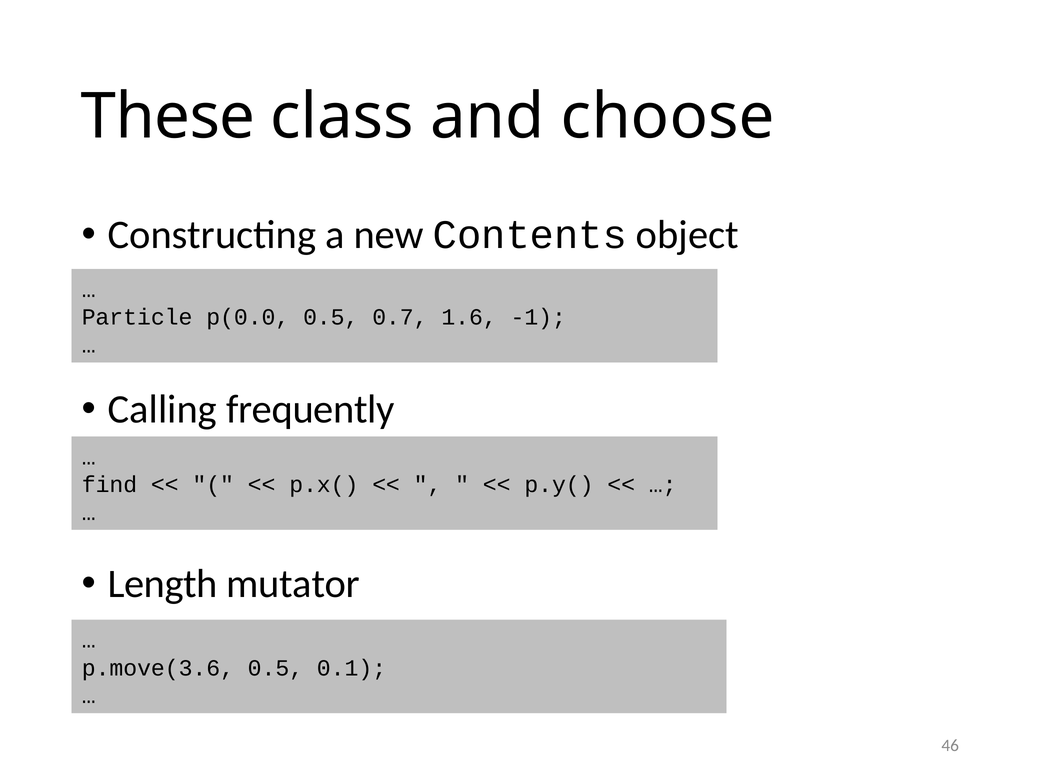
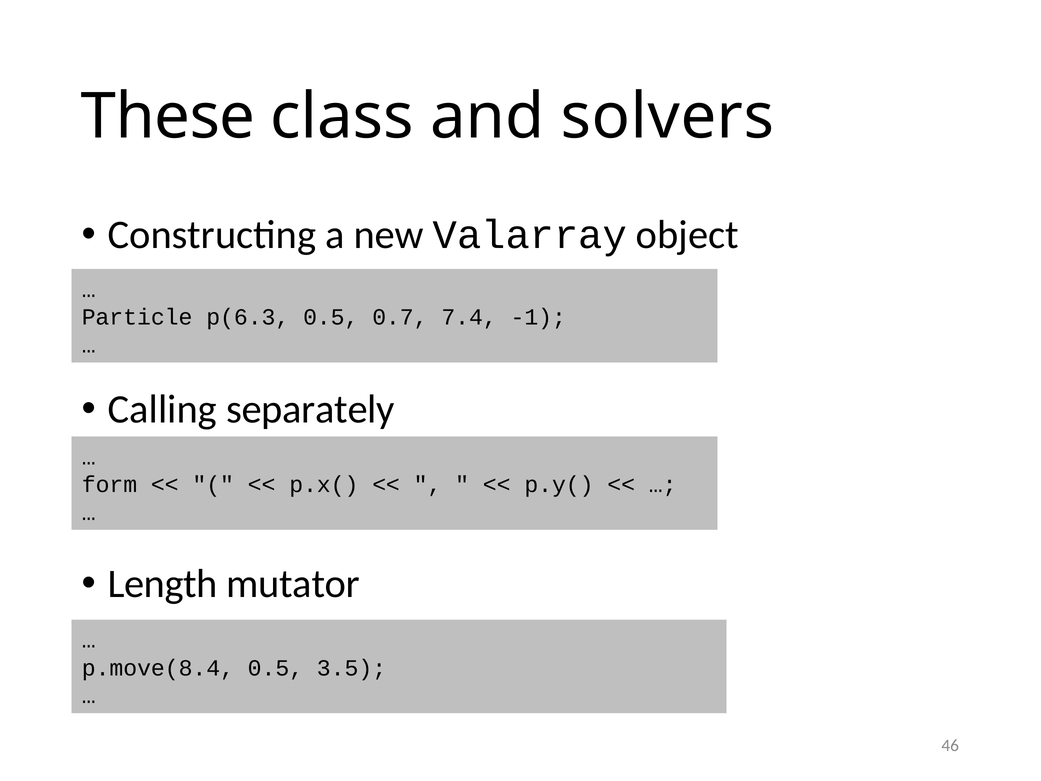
choose: choose -> solvers
Contents: Contents -> Valarray
p(0.0: p(0.0 -> p(6.3
1.6: 1.6 -> 7.4
frequently: frequently -> separately
find: find -> form
p.move(3.6: p.move(3.6 -> p.move(8.4
0.1: 0.1 -> 3.5
